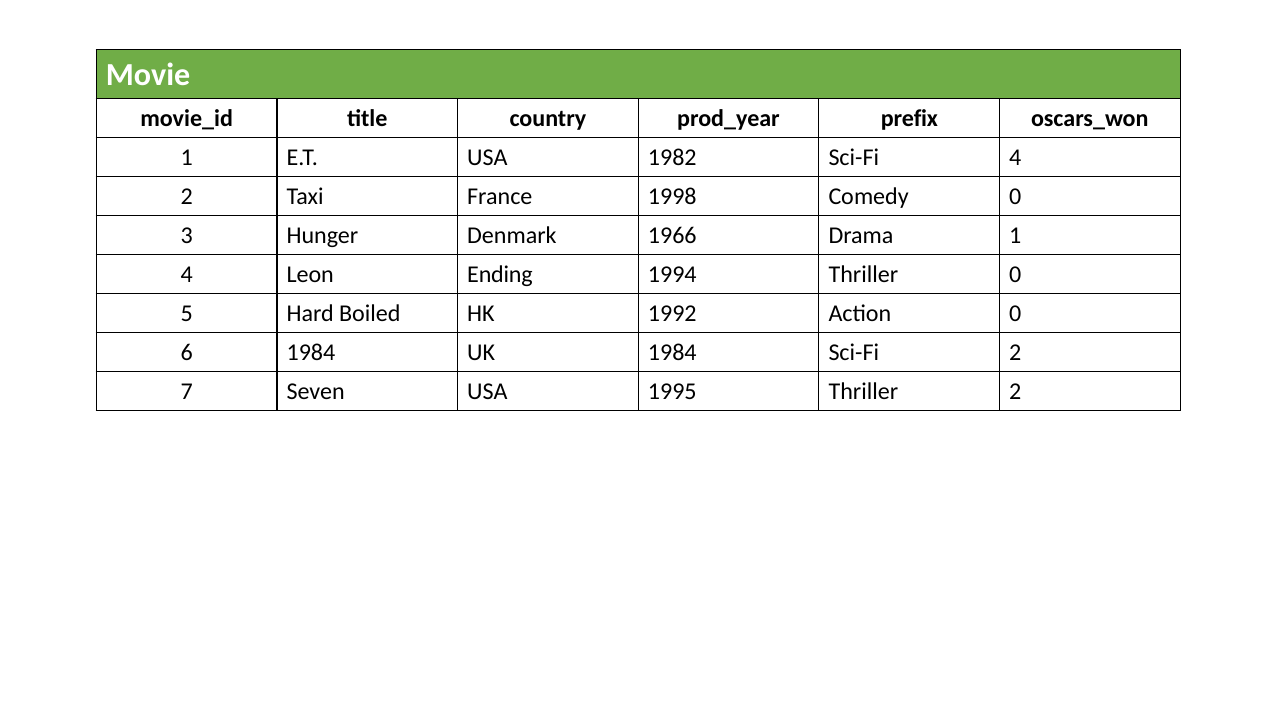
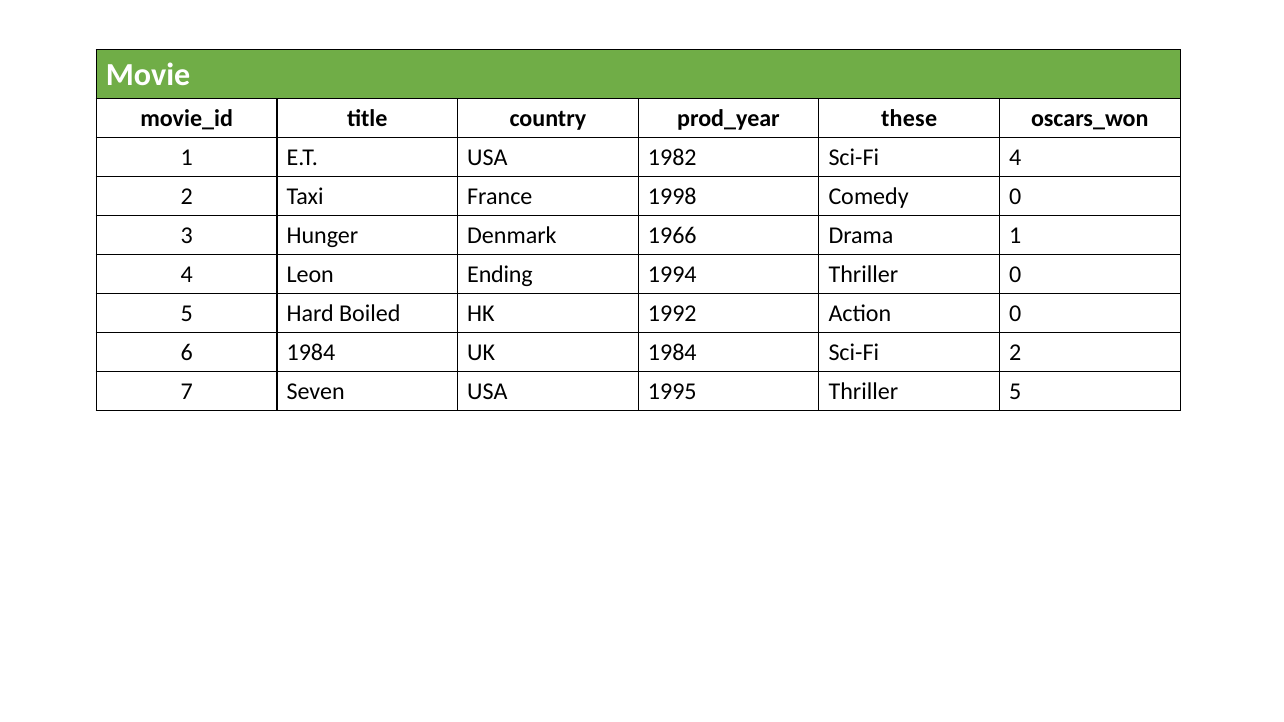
prefix: prefix -> these
Thriller 2: 2 -> 5
